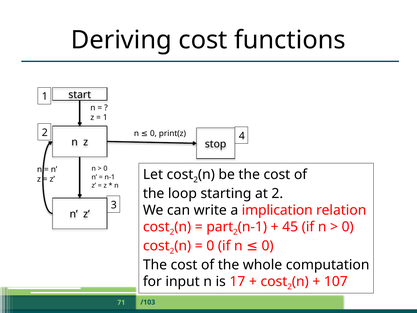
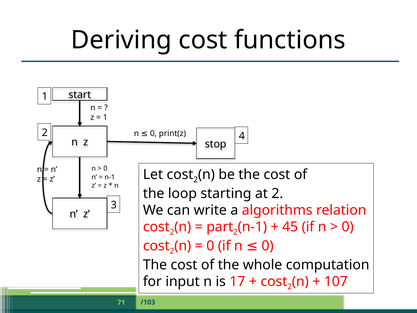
implication: implication -> algorithms
